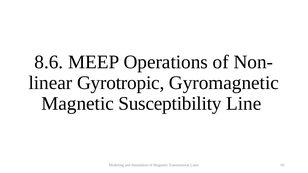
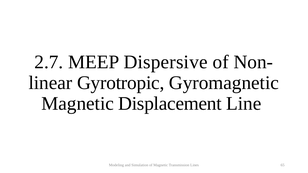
8.6: 8.6 -> 2.7
Operations: Operations -> Dispersive
Susceptibility: Susceptibility -> Displacement
